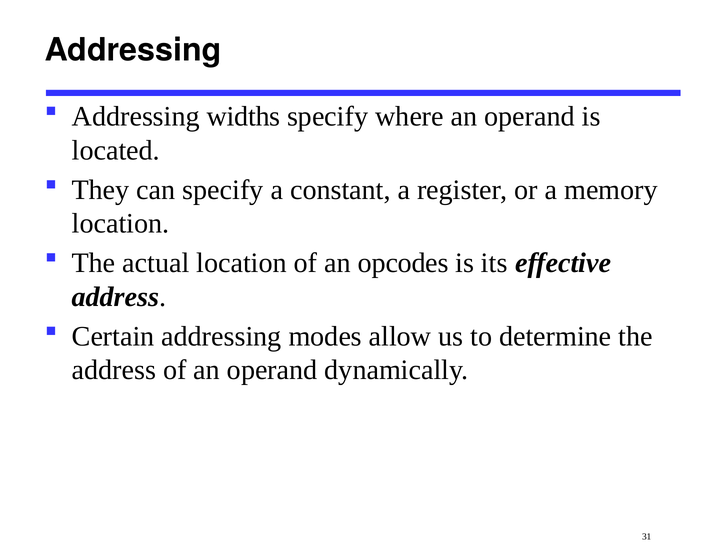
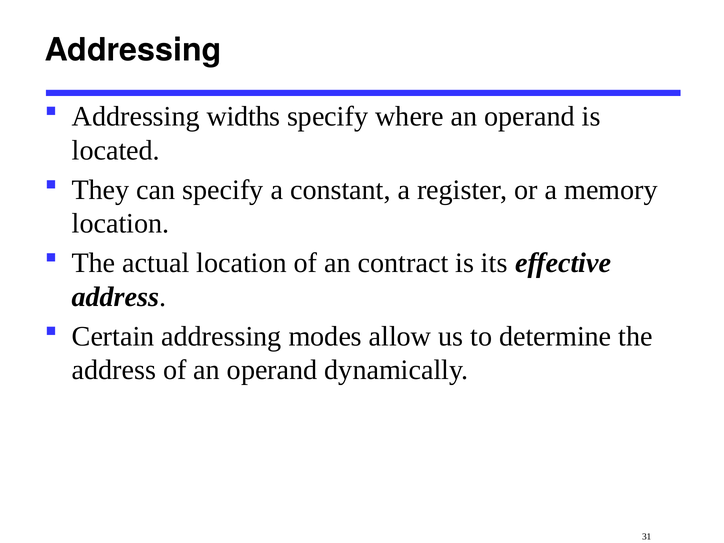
opcodes: opcodes -> contract
